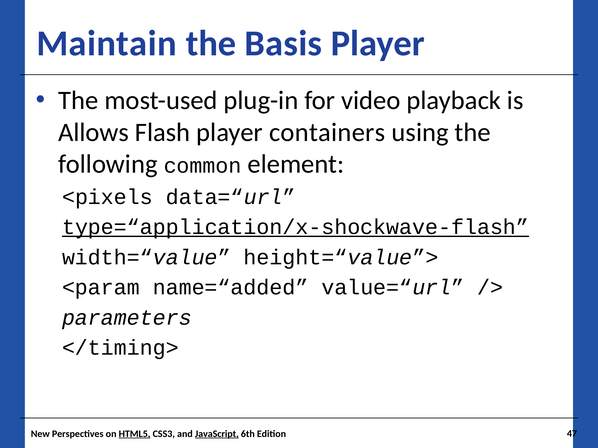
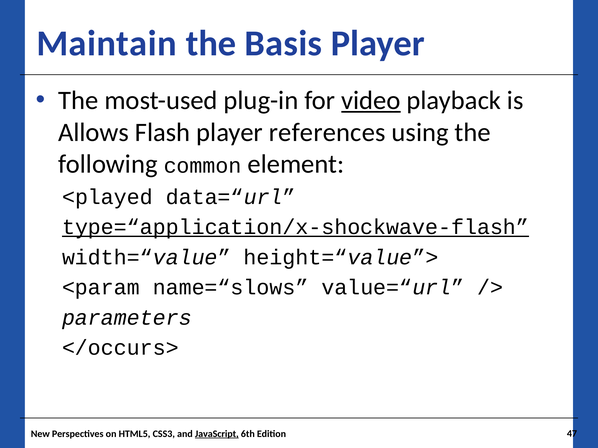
video underline: none -> present
containers: containers -> references
<pixels: <pixels -> <played
name=“added: name=“added -> name=“slows
</timing>: </timing> -> </occurs>
HTML5 underline: present -> none
